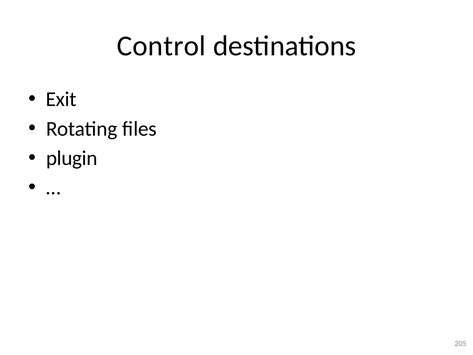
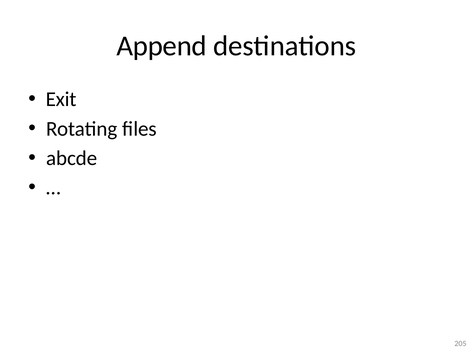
Control: Control -> Append
plugin: plugin -> abcde
